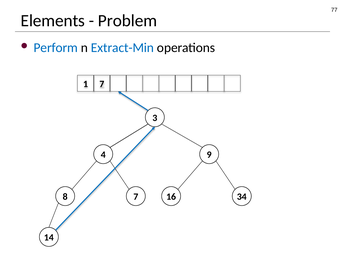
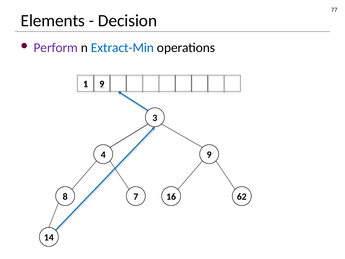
Problem: Problem -> Decision
Perform colour: blue -> purple
1 7: 7 -> 9
34: 34 -> 62
